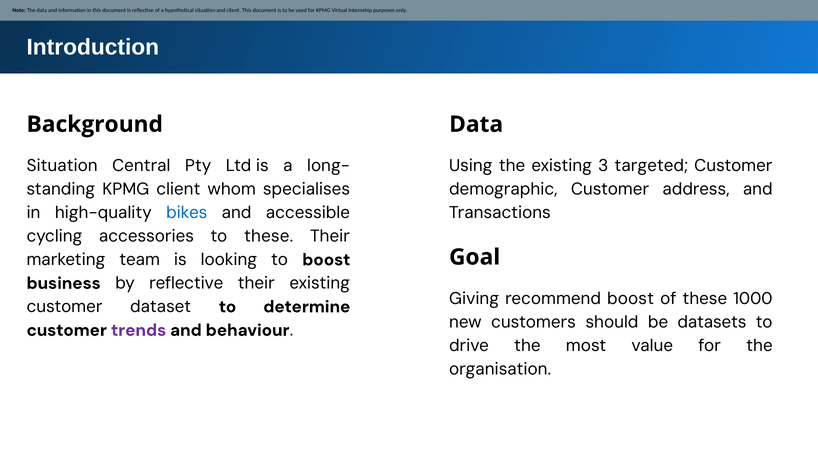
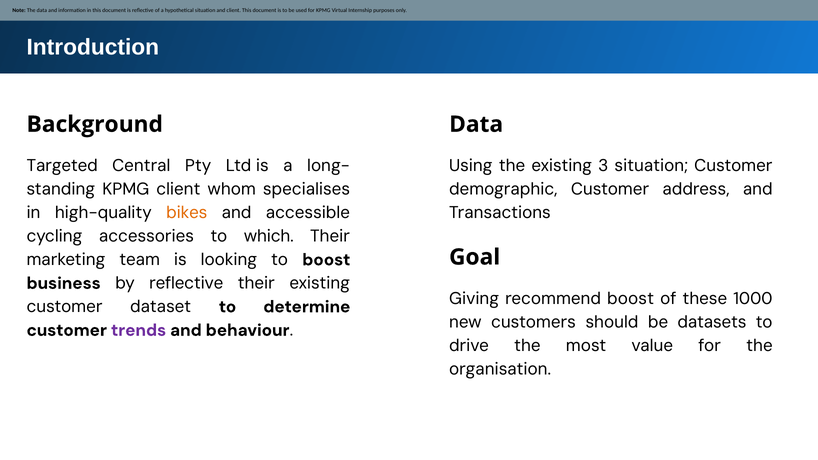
Situation at (62, 166): Situation -> Targeted
3 targeted: targeted -> situation
bikes colour: blue -> orange
to these: these -> which
